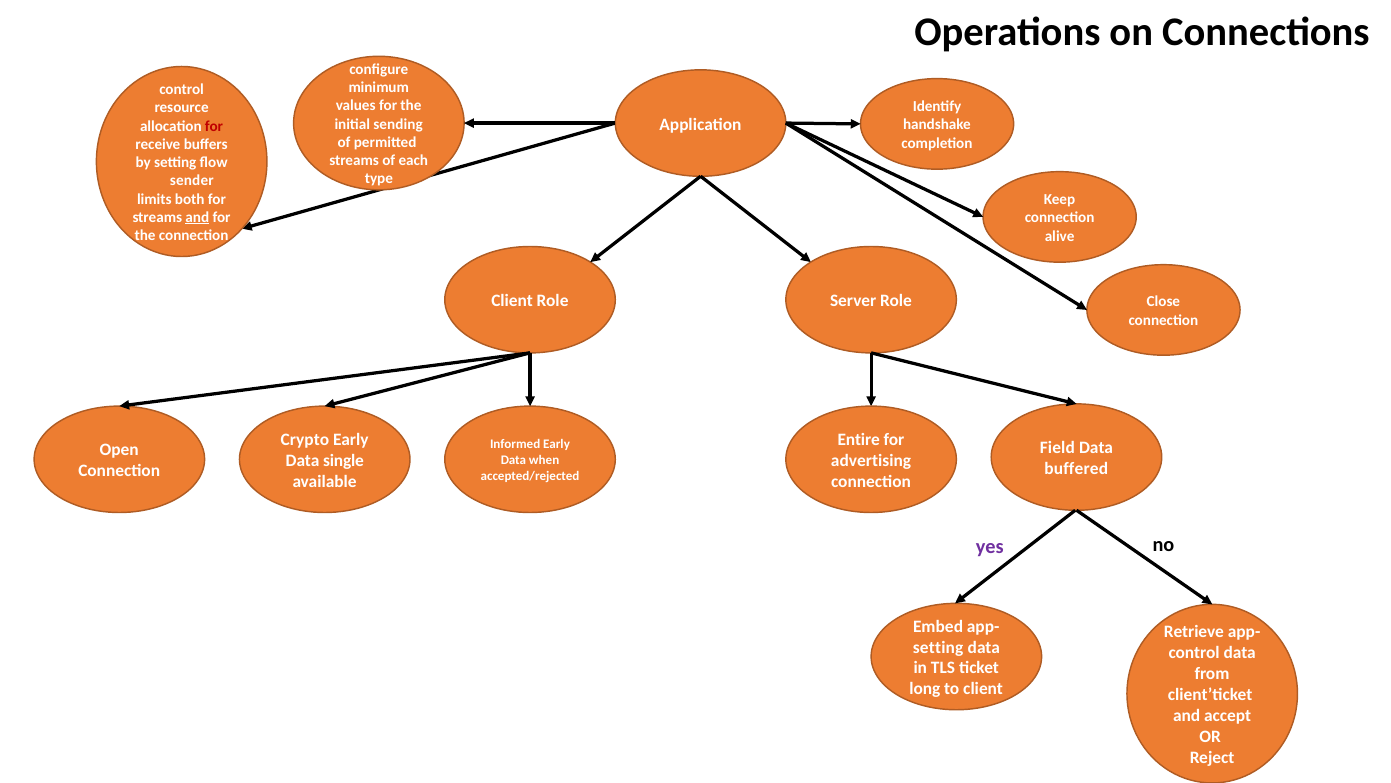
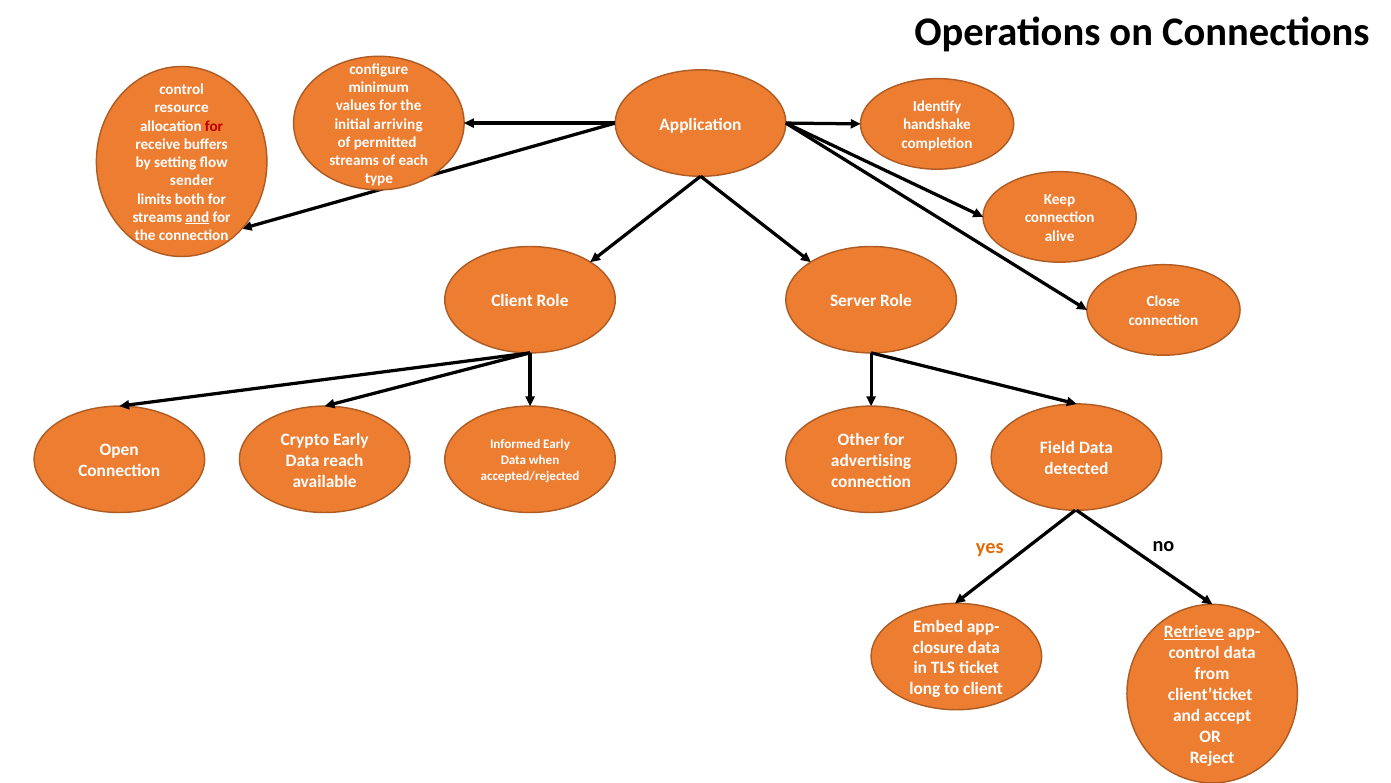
sending: sending -> arriving
Entire: Entire -> Other
single: single -> reach
buffered: buffered -> detected
yes colour: purple -> orange
Retrieve underline: none -> present
setting at (938, 647): setting -> closure
